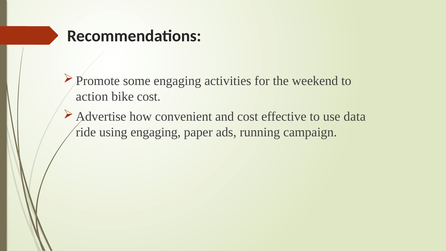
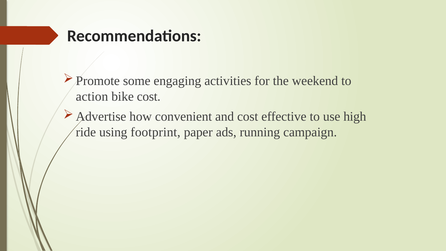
data: data -> high
using engaging: engaging -> footprint
